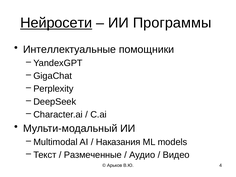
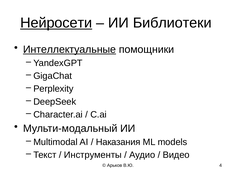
Программы: Программы -> Библиотеки
Интеллектуальные underline: none -> present
Размеченные: Размеченные -> Инструменты
